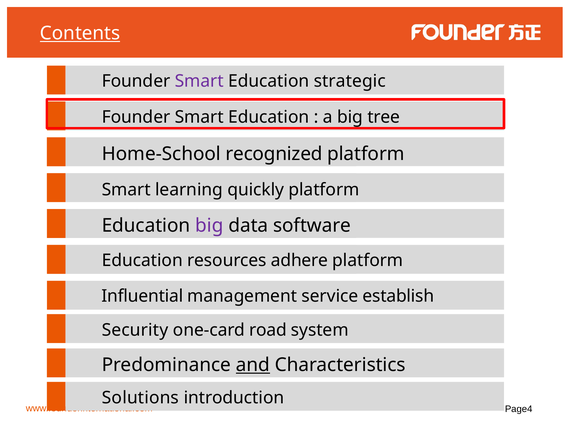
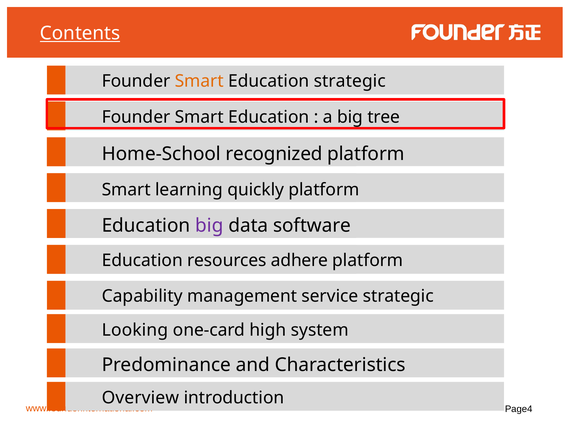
Smart at (199, 81) colour: purple -> orange
Influential: Influential -> Capability
service establish: establish -> strategic
Security: Security -> Looking
road: road -> high
and underline: present -> none
Solutions: Solutions -> Overview
